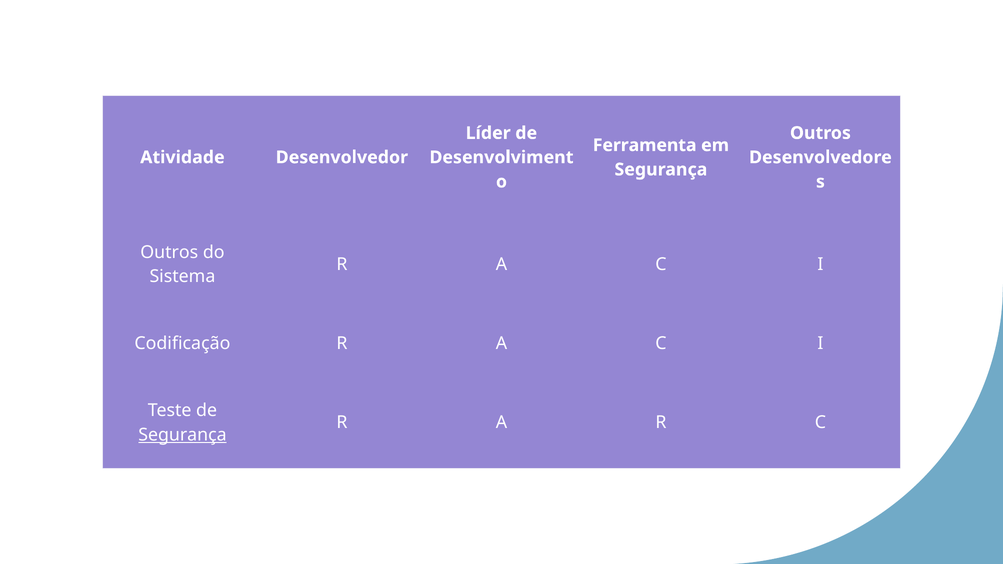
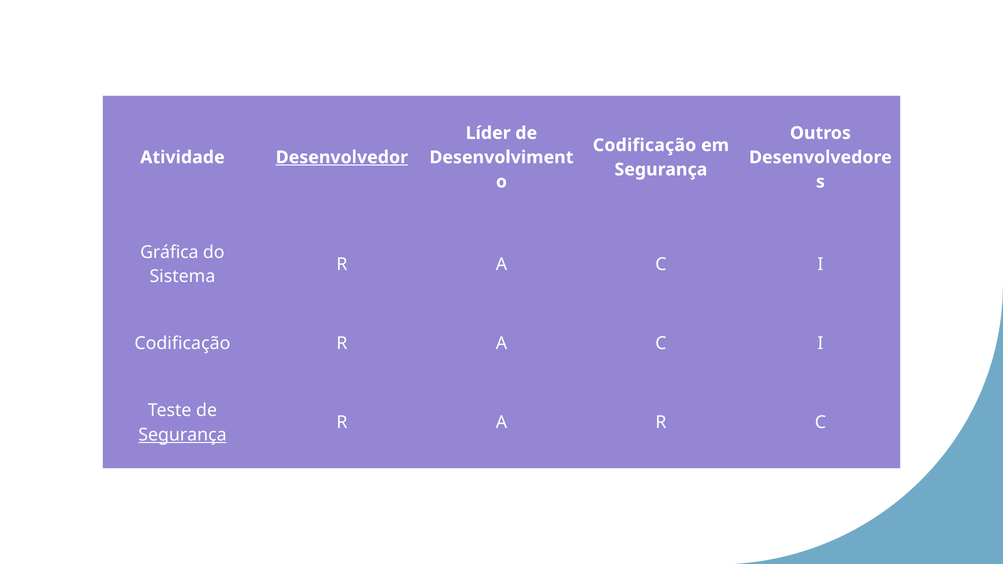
Ferramenta at (645, 145): Ferramenta -> Codificação
Desenvolvedor underline: none -> present
Outros at (169, 252): Outros -> Gráfica
